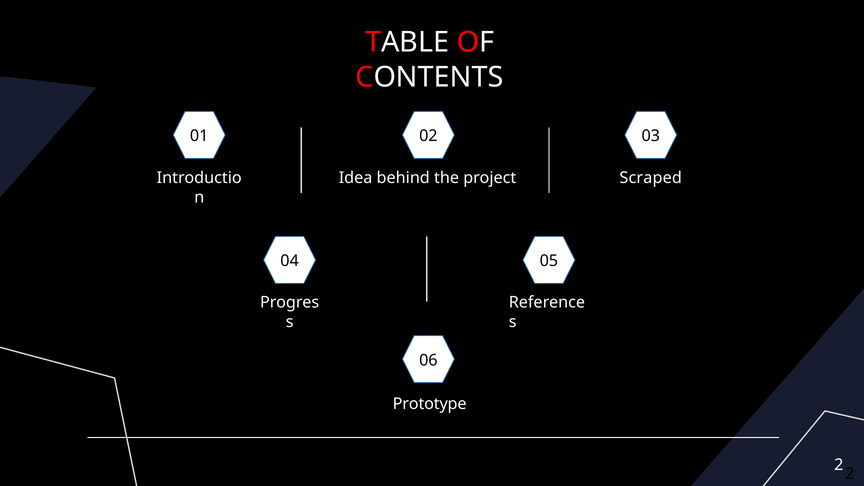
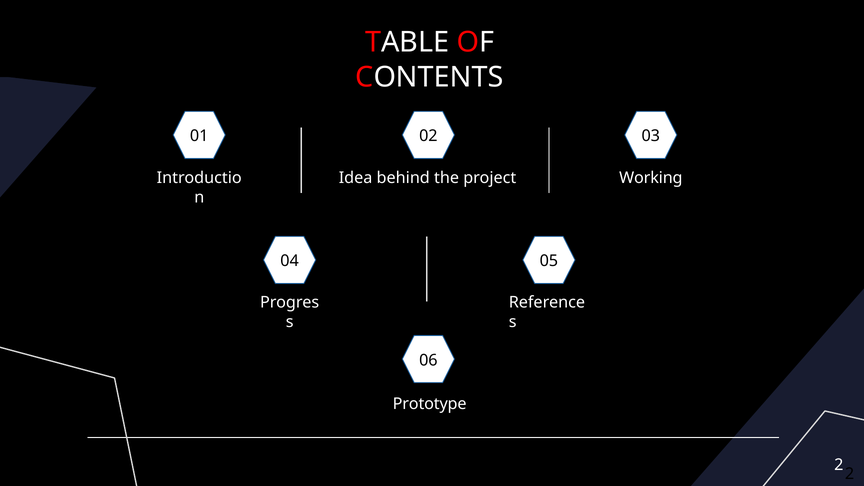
Scraped: Scraped -> Working
